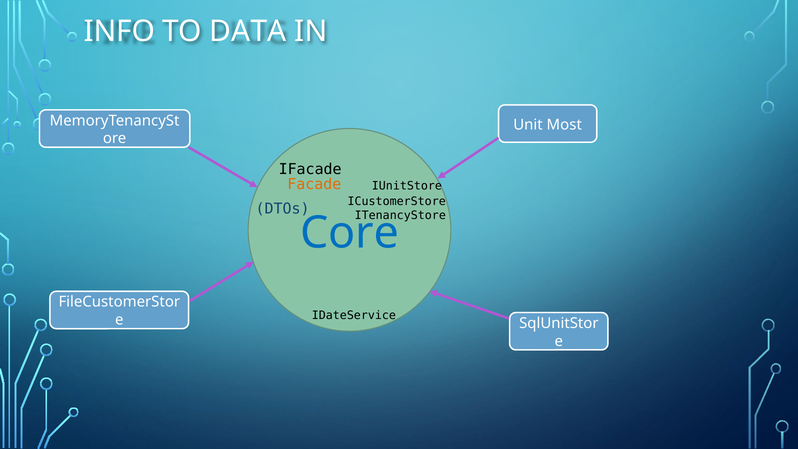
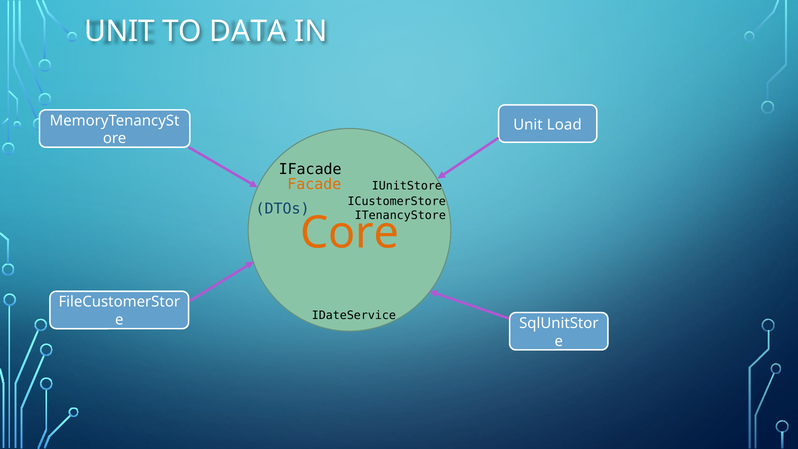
INFO at (119, 31): INFO -> UNIT
Most: Most -> Load
Core colour: blue -> orange
